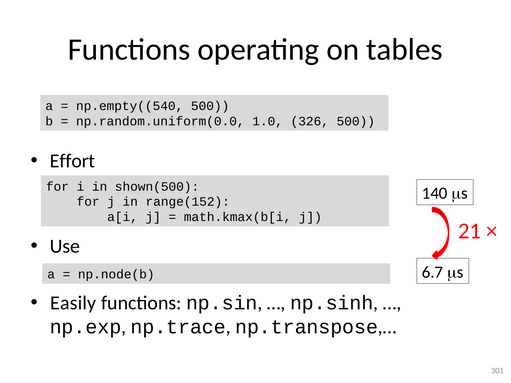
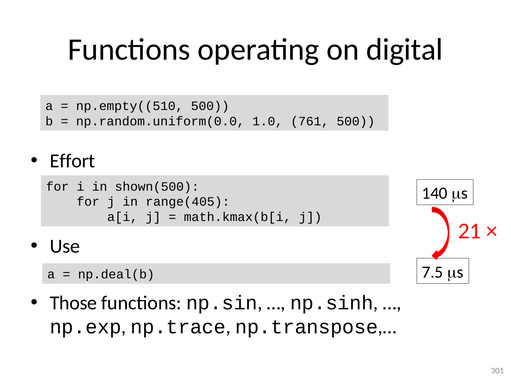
tables: tables -> digital
np.empty((540: np.empty((540 -> np.empty((510
326: 326 -> 761
range(152: range(152 -> range(405
6.7: 6.7 -> 7.5
np.node(b: np.node(b -> np.deal(b
Easily: Easily -> Those
